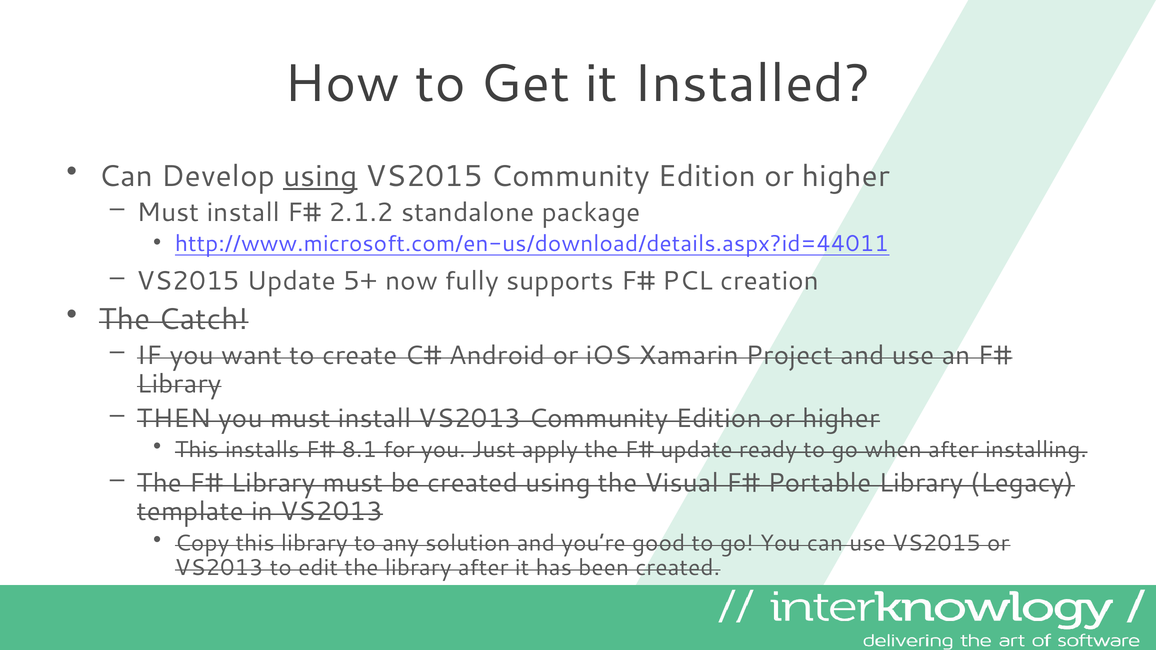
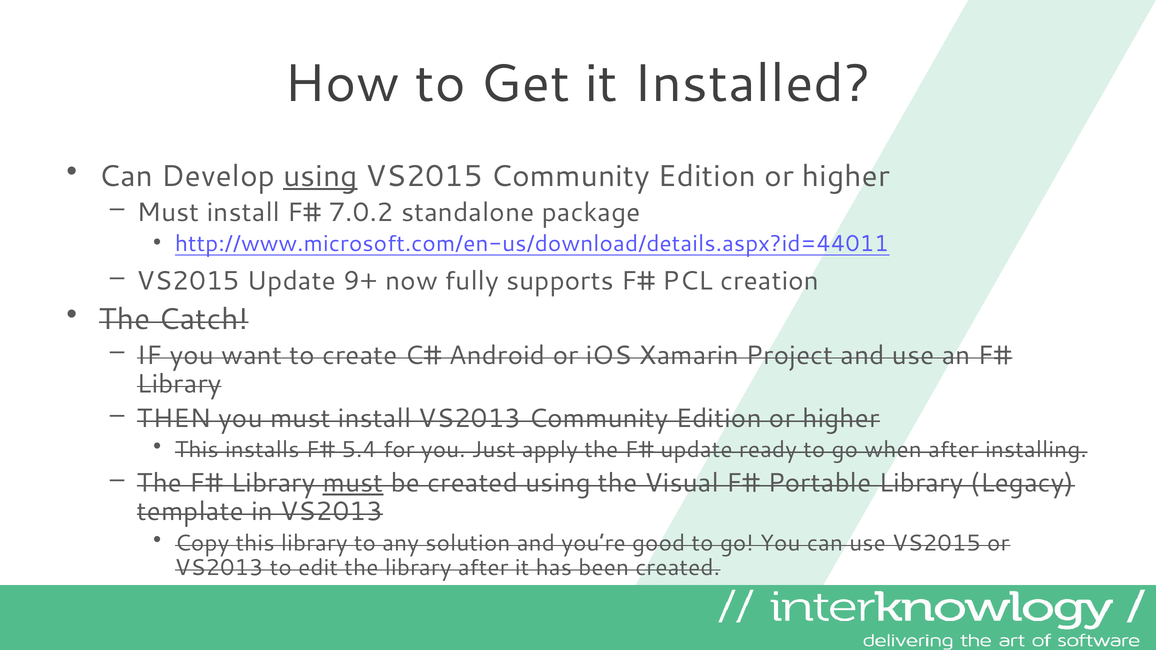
2.1.2: 2.1.2 -> 7.0.2
5+: 5+ -> 9+
8.1: 8.1 -> 5.4
must at (353, 483) underline: none -> present
